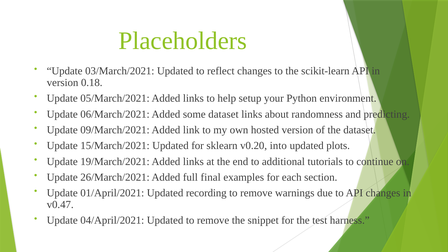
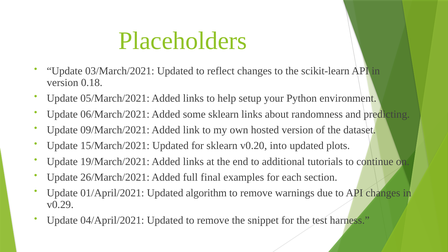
some dataset: dataset -> sklearn
recording: recording -> algorithm
v0.47: v0.47 -> v0.29
